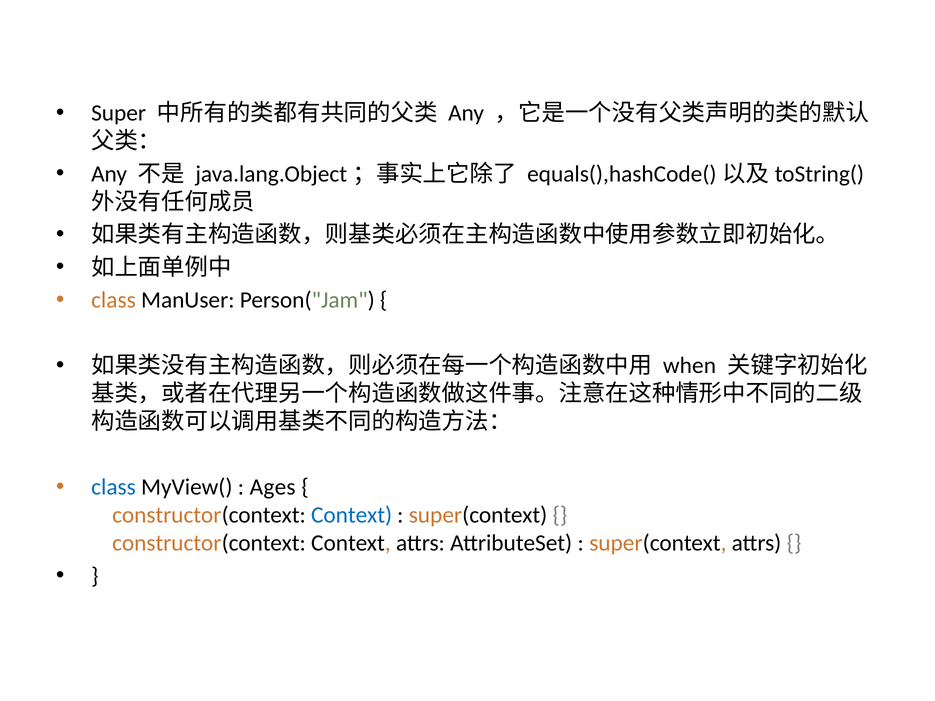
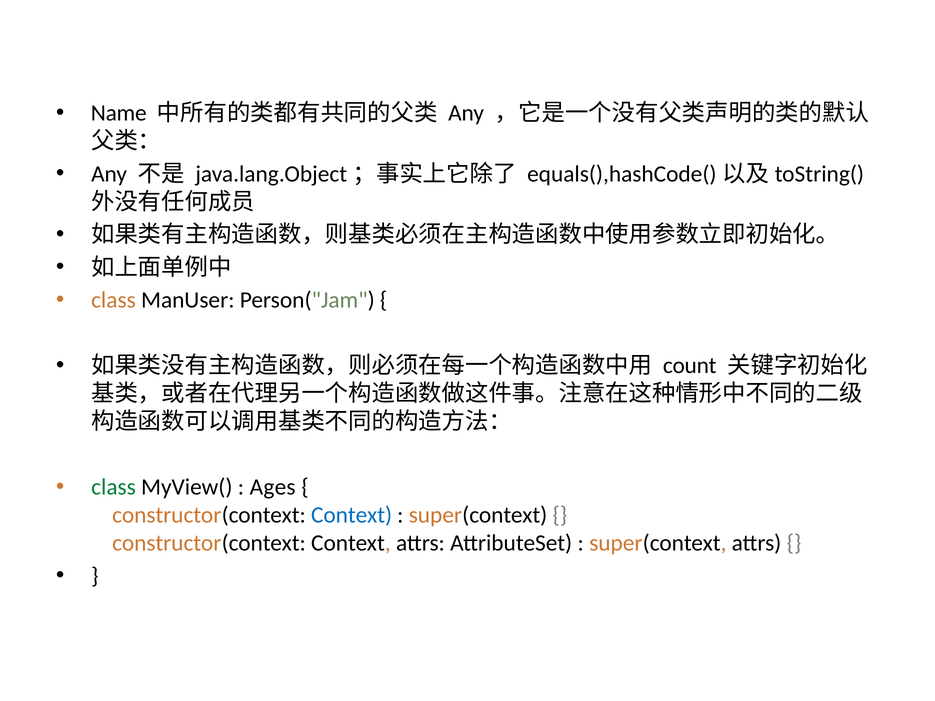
Super: Super -> Name
when: when -> count
class at (114, 487) colour: blue -> green
